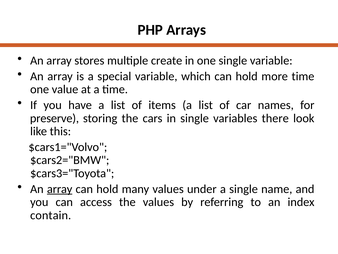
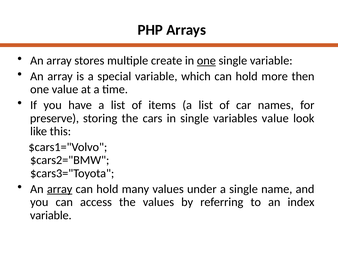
one at (206, 61) underline: none -> present
more time: time -> then
variables there: there -> value
contain at (51, 215): contain -> variable
